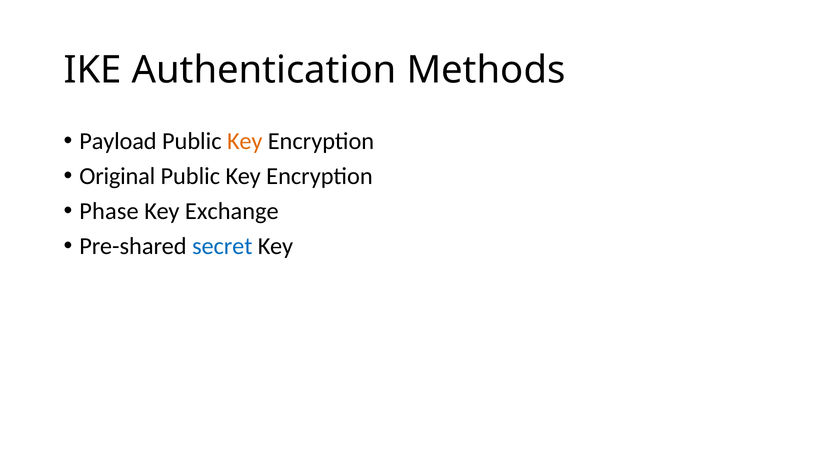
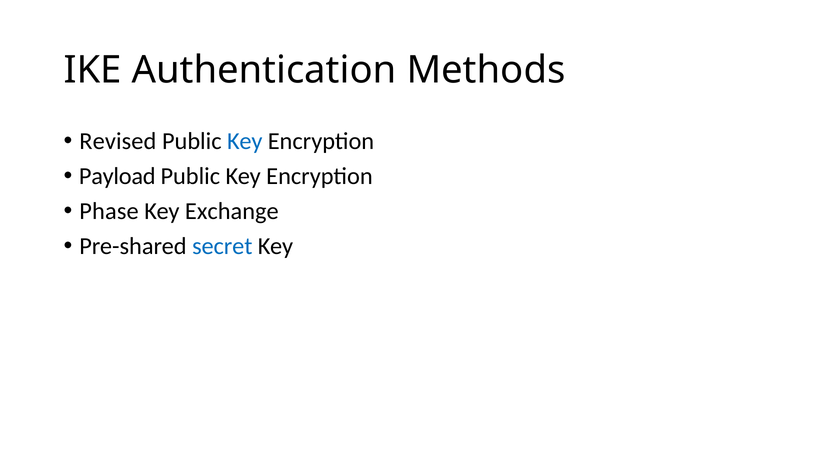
Payload: Payload -> Revised
Key at (245, 141) colour: orange -> blue
Original: Original -> Payload
